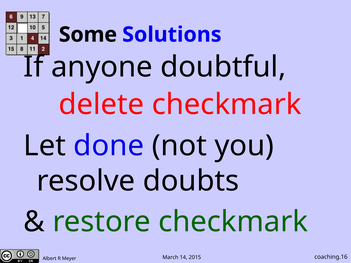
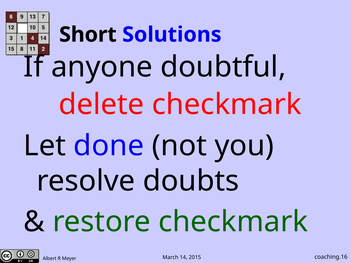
Some: Some -> Short
